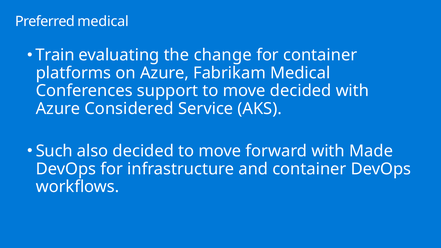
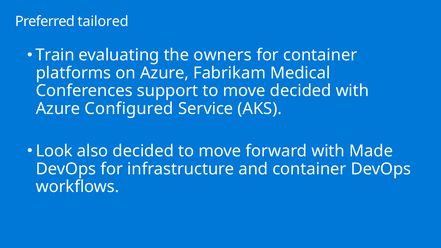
Preferred medical: medical -> tailored
change: change -> owners
Considered: Considered -> Configured
Such: Such -> Look
